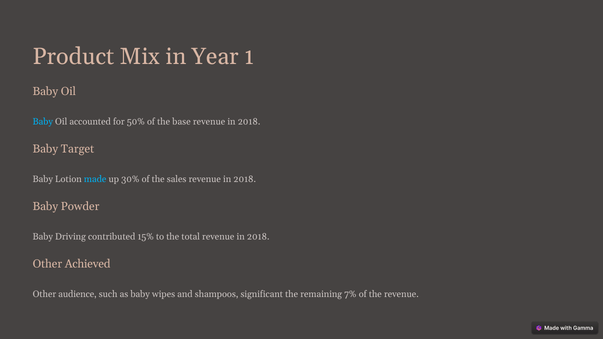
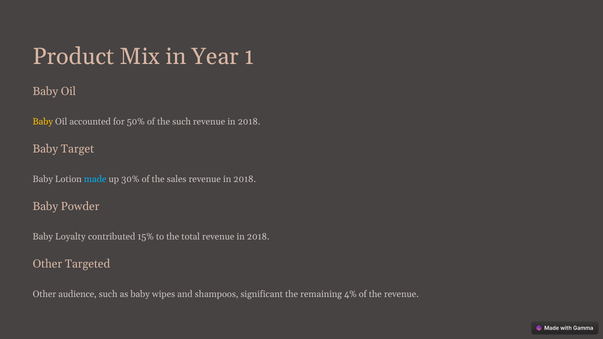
Baby at (43, 122) colour: light blue -> yellow
the base: base -> such
Driving: Driving -> Loyalty
Achieved: Achieved -> Targeted
7%: 7% -> 4%
